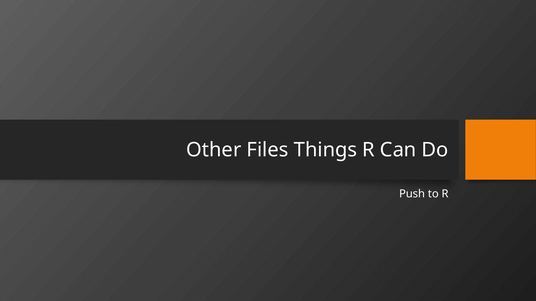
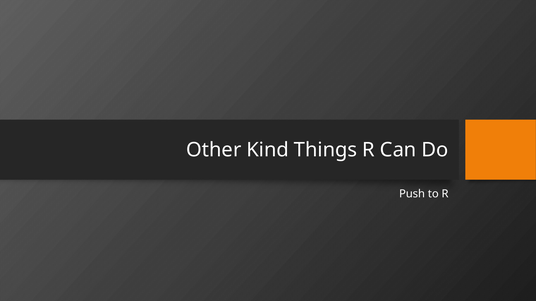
Files: Files -> Kind
